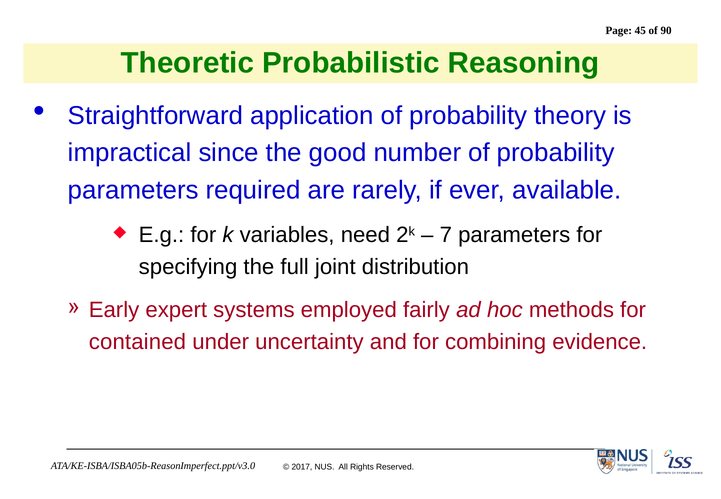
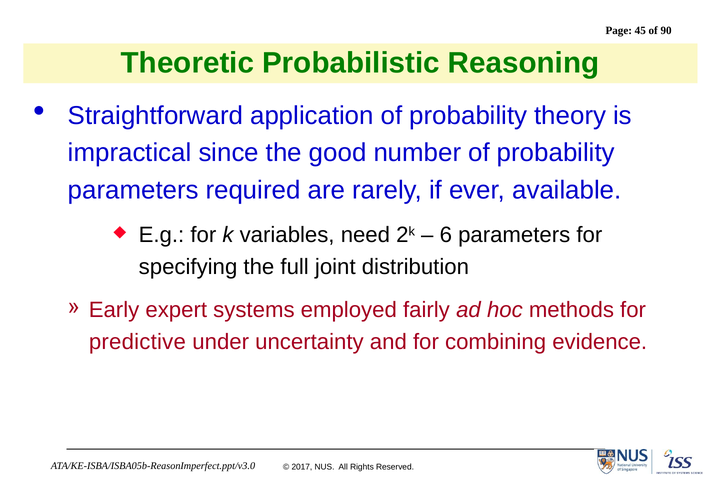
7: 7 -> 6
contained: contained -> predictive
